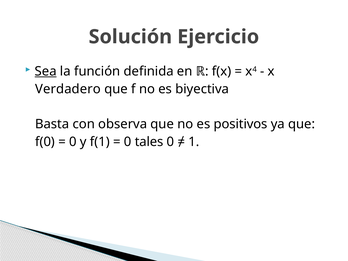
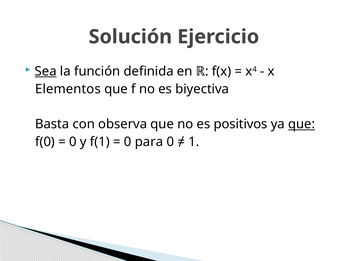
Verdadero: Verdadero -> Elementos
que at (302, 124) underline: none -> present
tales: tales -> para
